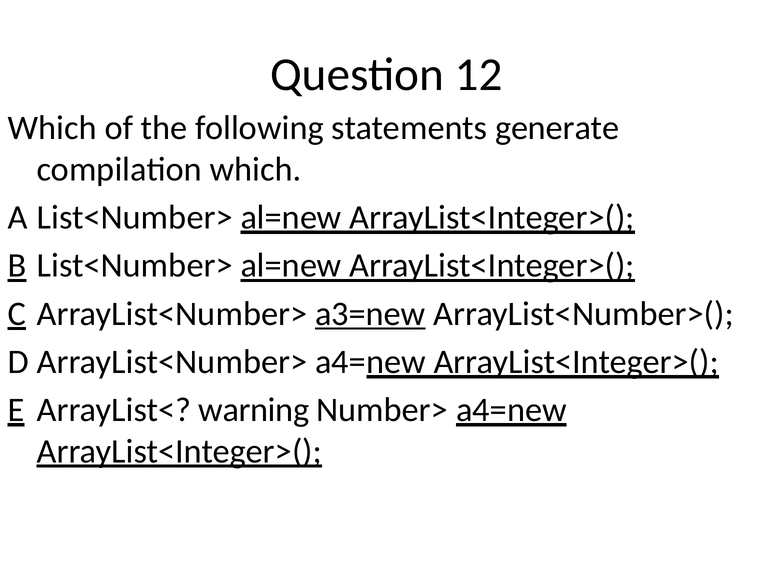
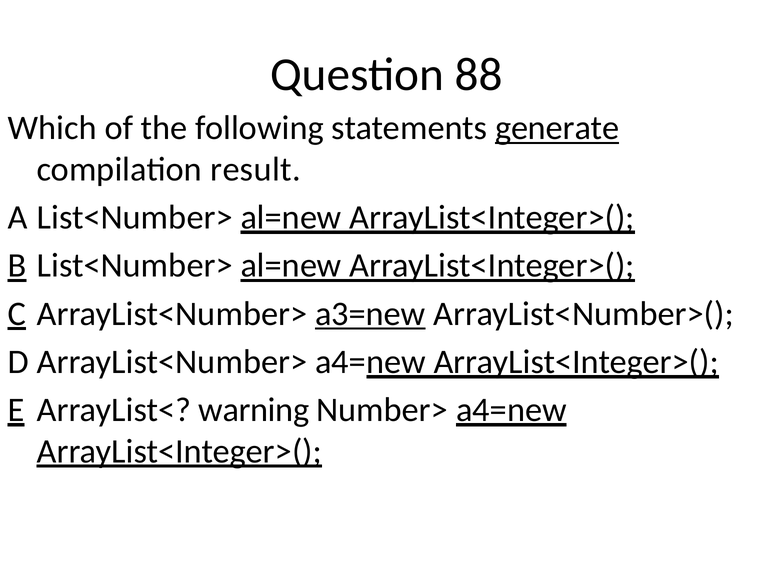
12: 12 -> 88
generate underline: none -> present
compilation which: which -> result
